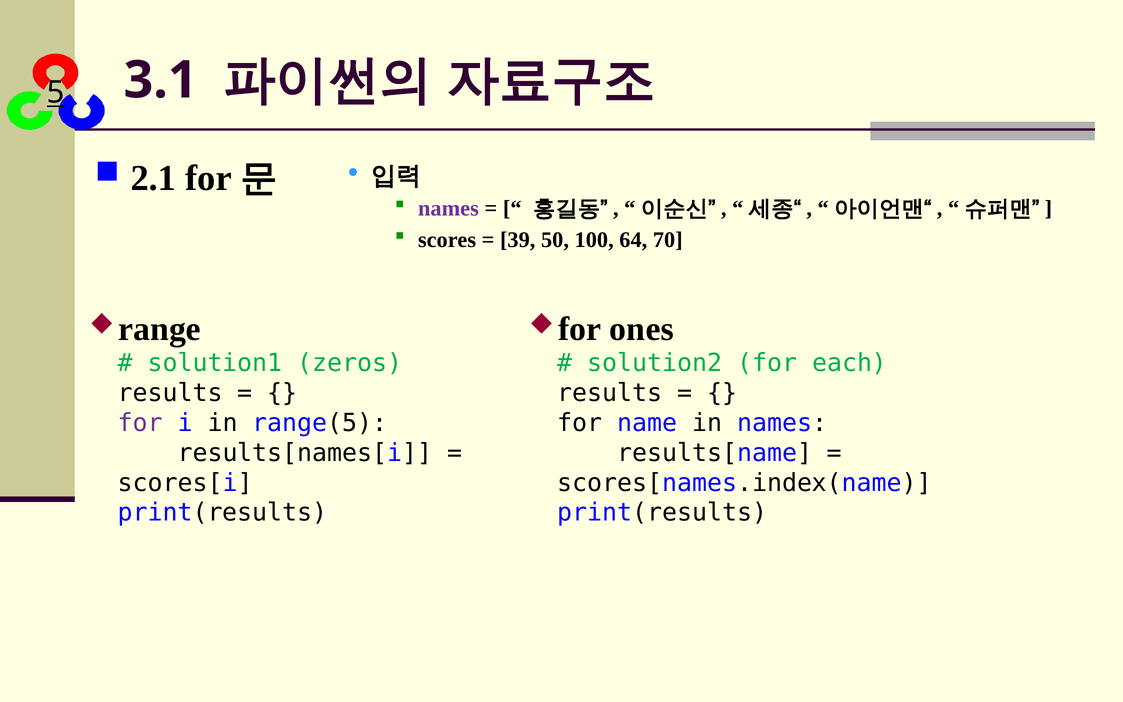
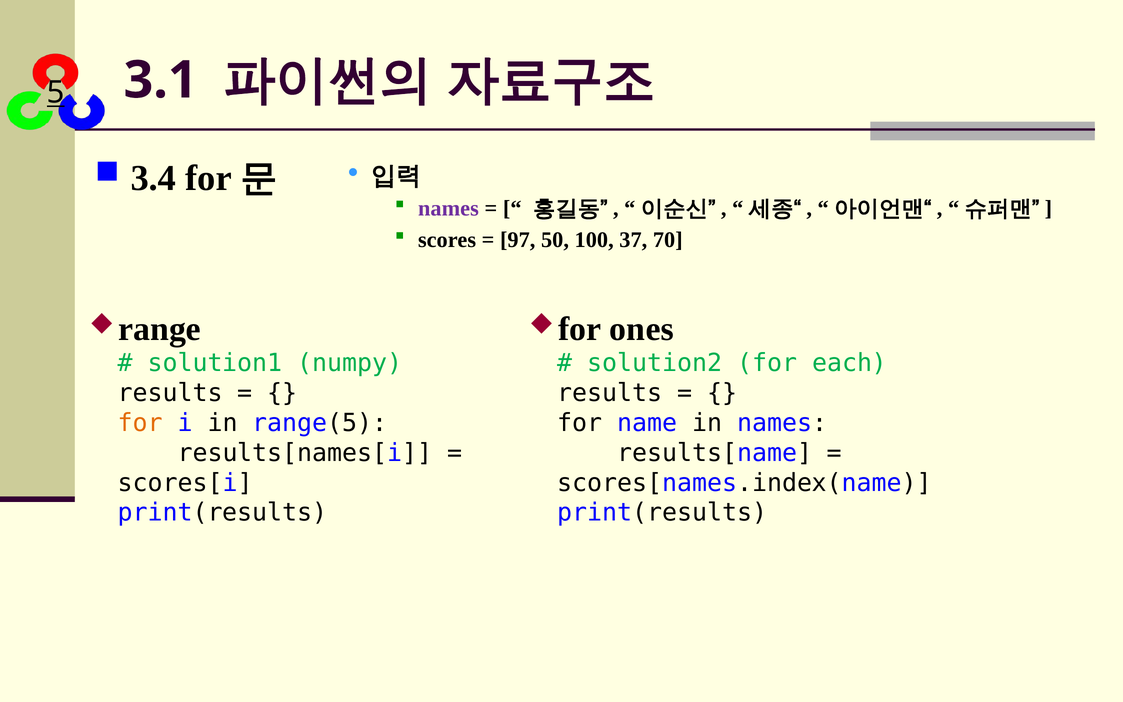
2.1: 2.1 -> 3.4
39: 39 -> 97
64: 64 -> 37
zeros: zeros -> numpy
for at (140, 423) colour: purple -> orange
